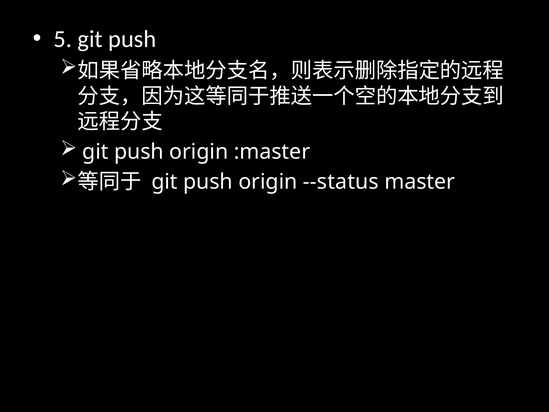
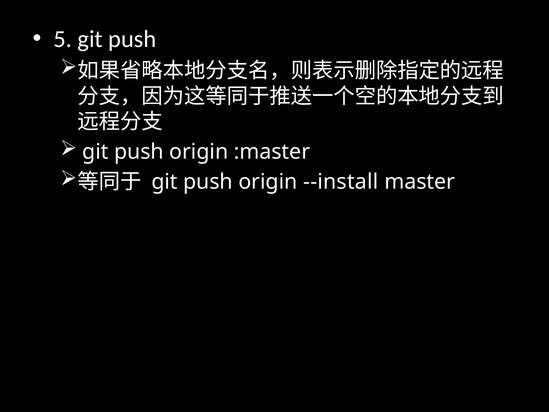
--status: --status -> --install
